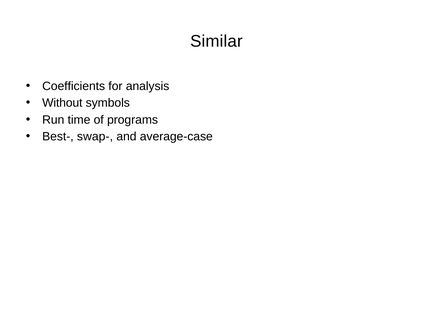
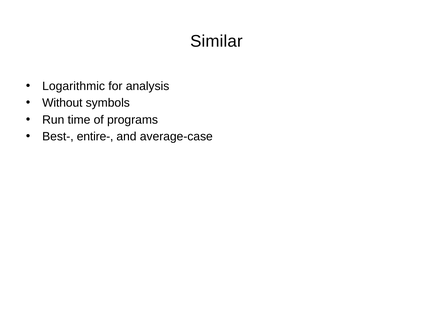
Coefficients: Coefficients -> Logarithmic
swap-: swap- -> entire-
